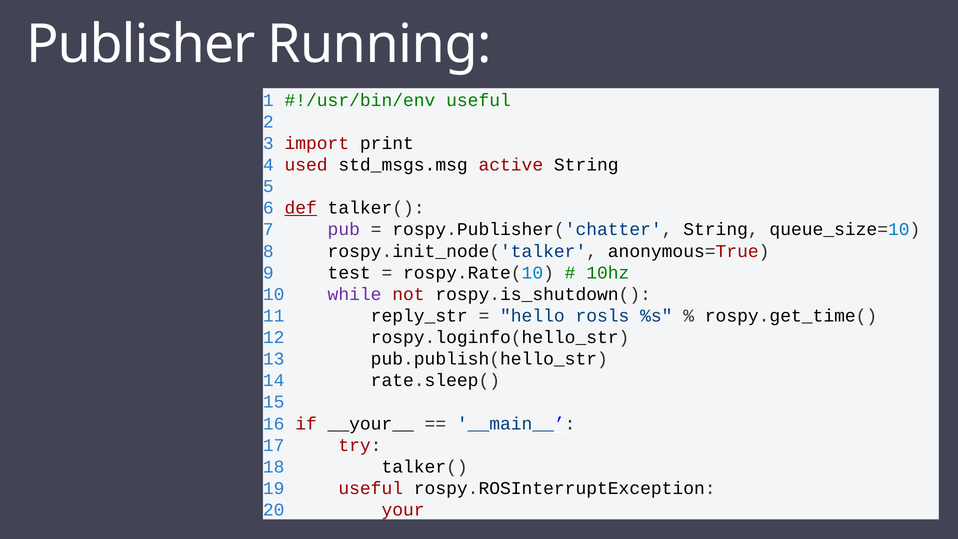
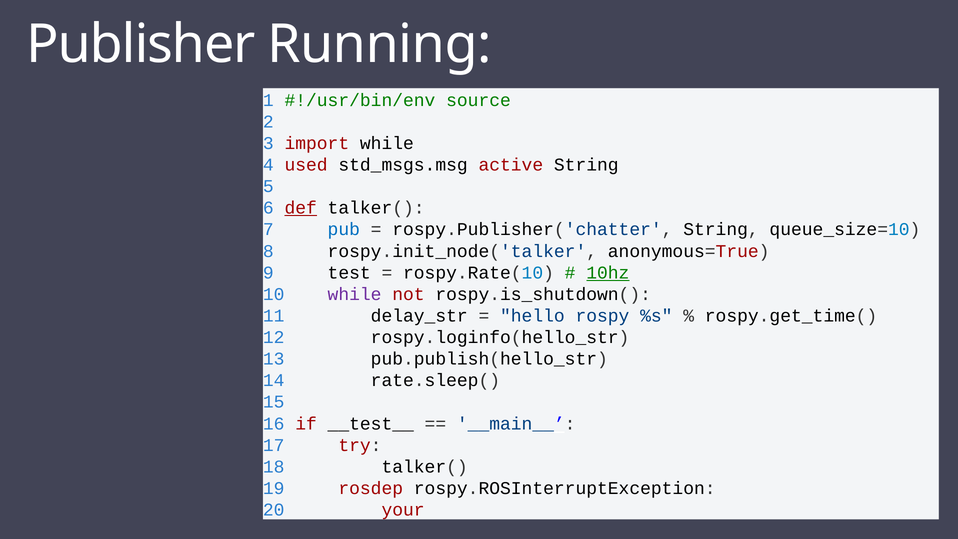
useful at (479, 100): useful -> source
import print: print -> while
pub colour: purple -> blue
10hz underline: none -> present
reply_str: reply_str -> delay_str
rosls: rosls -> rospy
__your__: __your__ -> __test__
19 useful: useful -> rosdep
